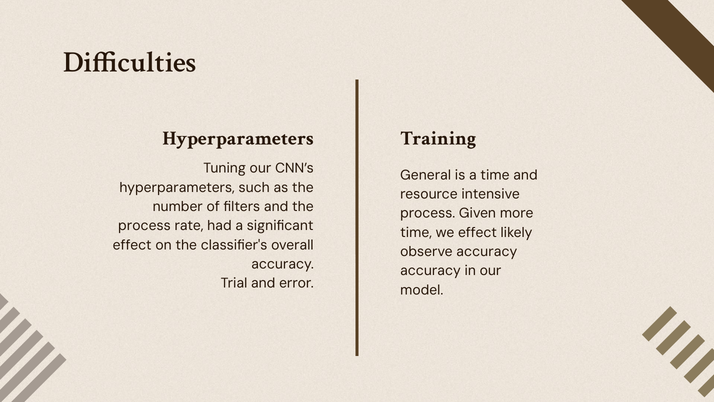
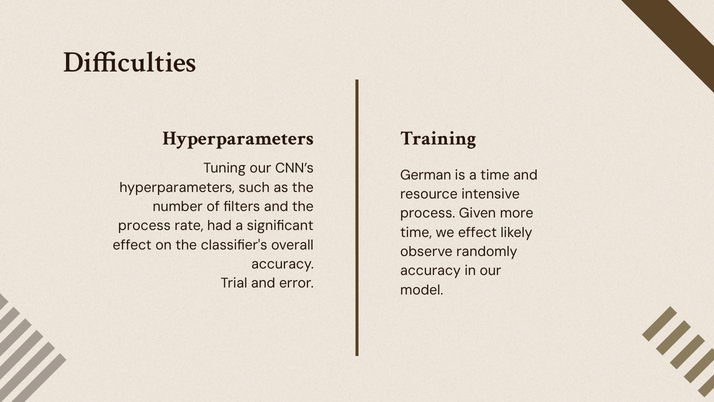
General: General -> German
observe accuracy: accuracy -> randomly
